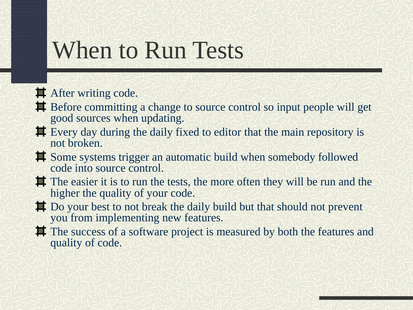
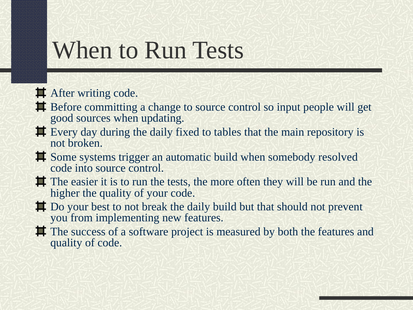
editor: editor -> tables
followed: followed -> resolved
